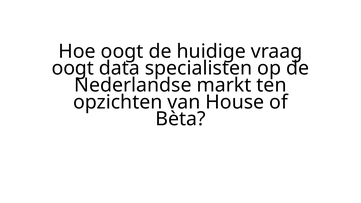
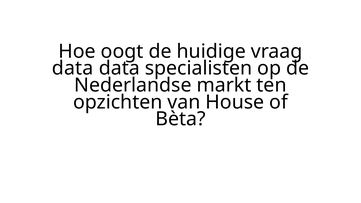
oogt at (73, 68): oogt -> data
